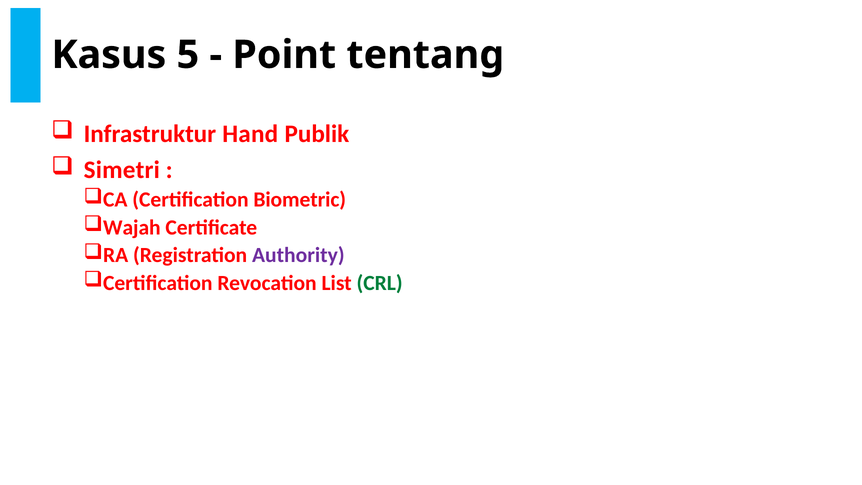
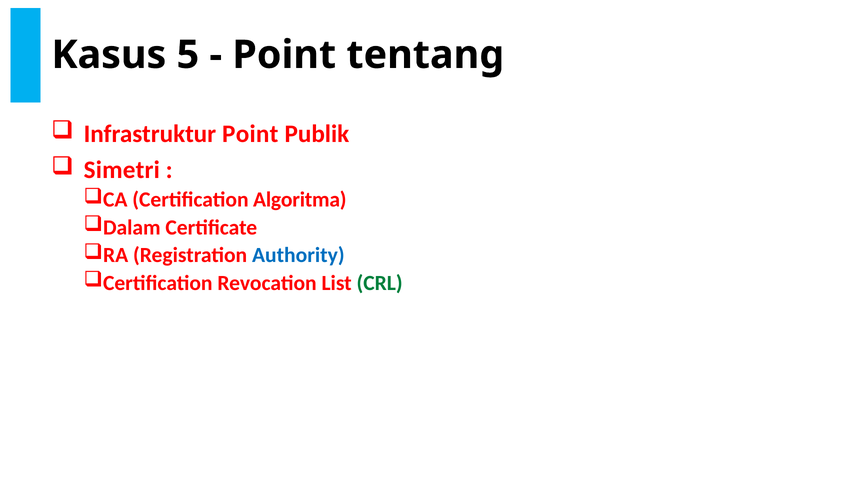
Infrastruktur Hand: Hand -> Point
Biometric: Biometric -> Algoritma
Wajah: Wajah -> Dalam
Authority colour: purple -> blue
